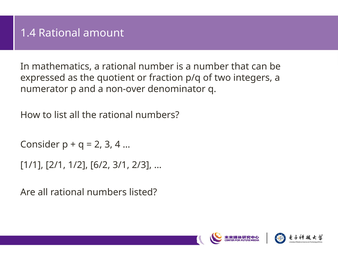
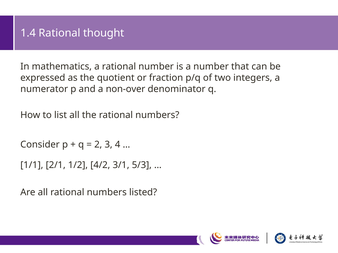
amount: amount -> thought
6/2: 6/2 -> 4/2
2/3: 2/3 -> 5/3
